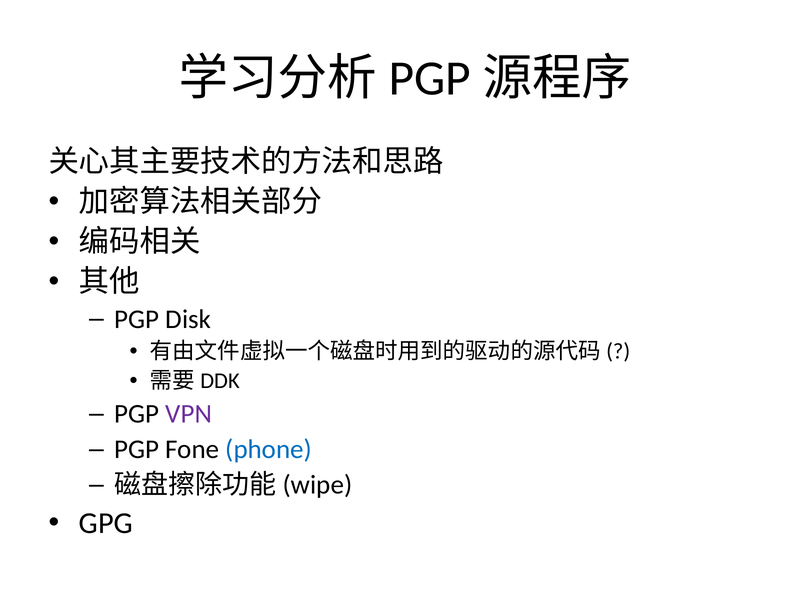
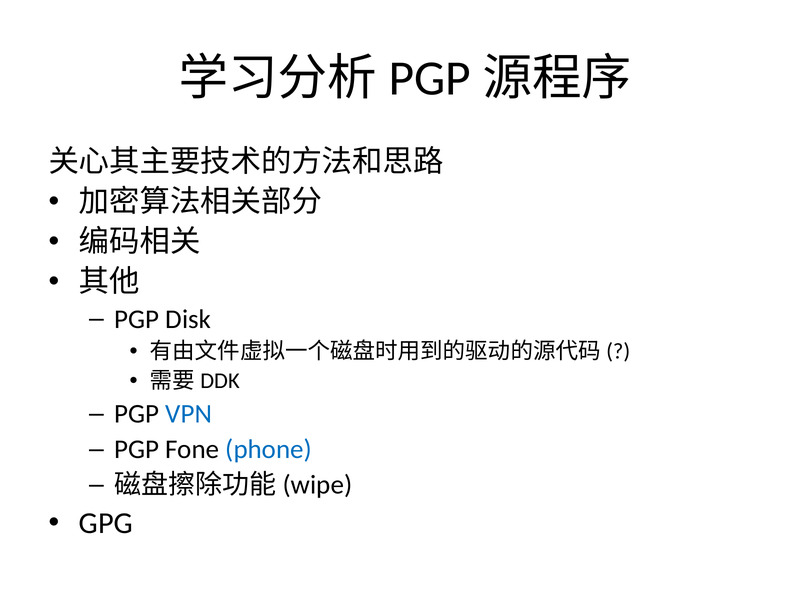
VPN colour: purple -> blue
